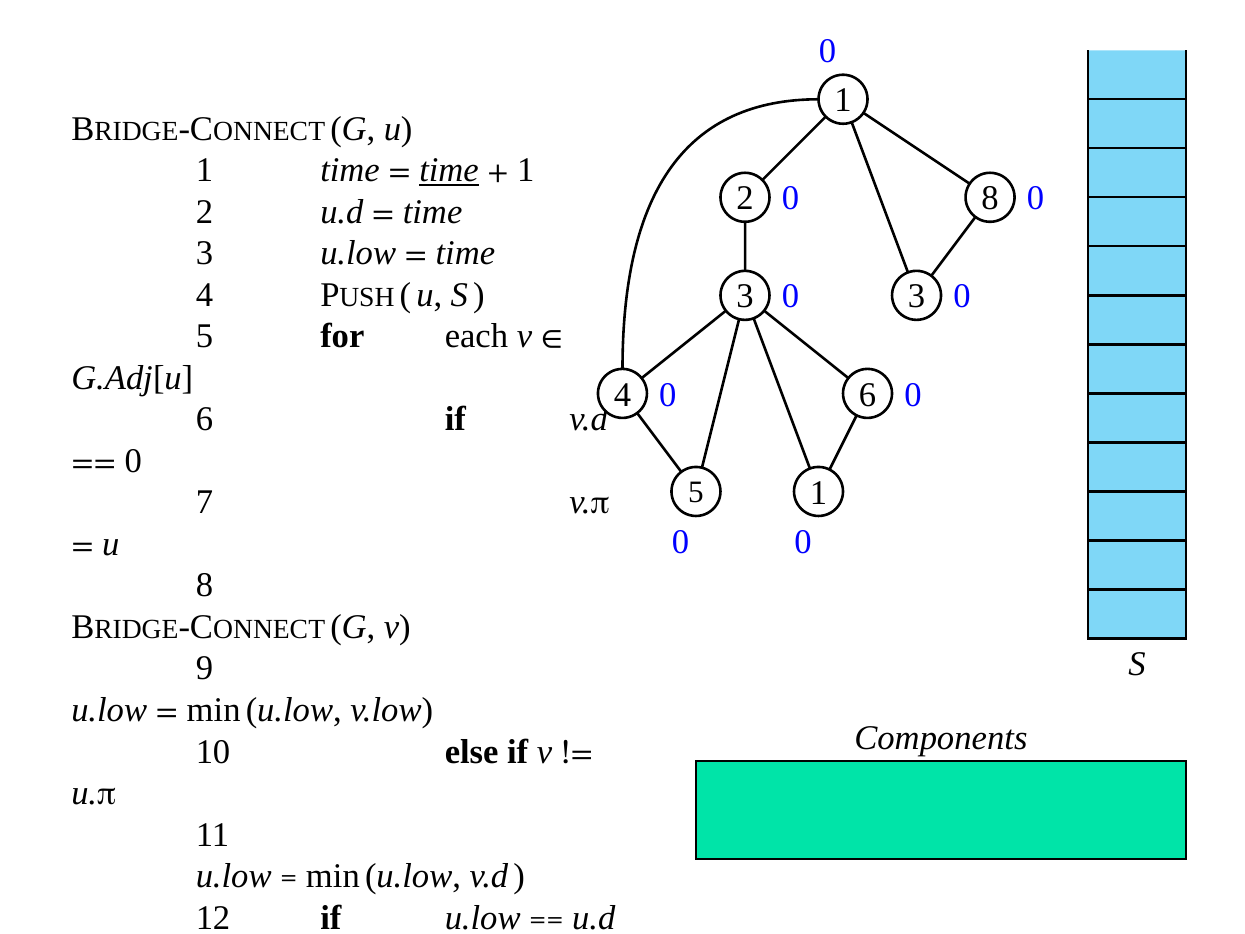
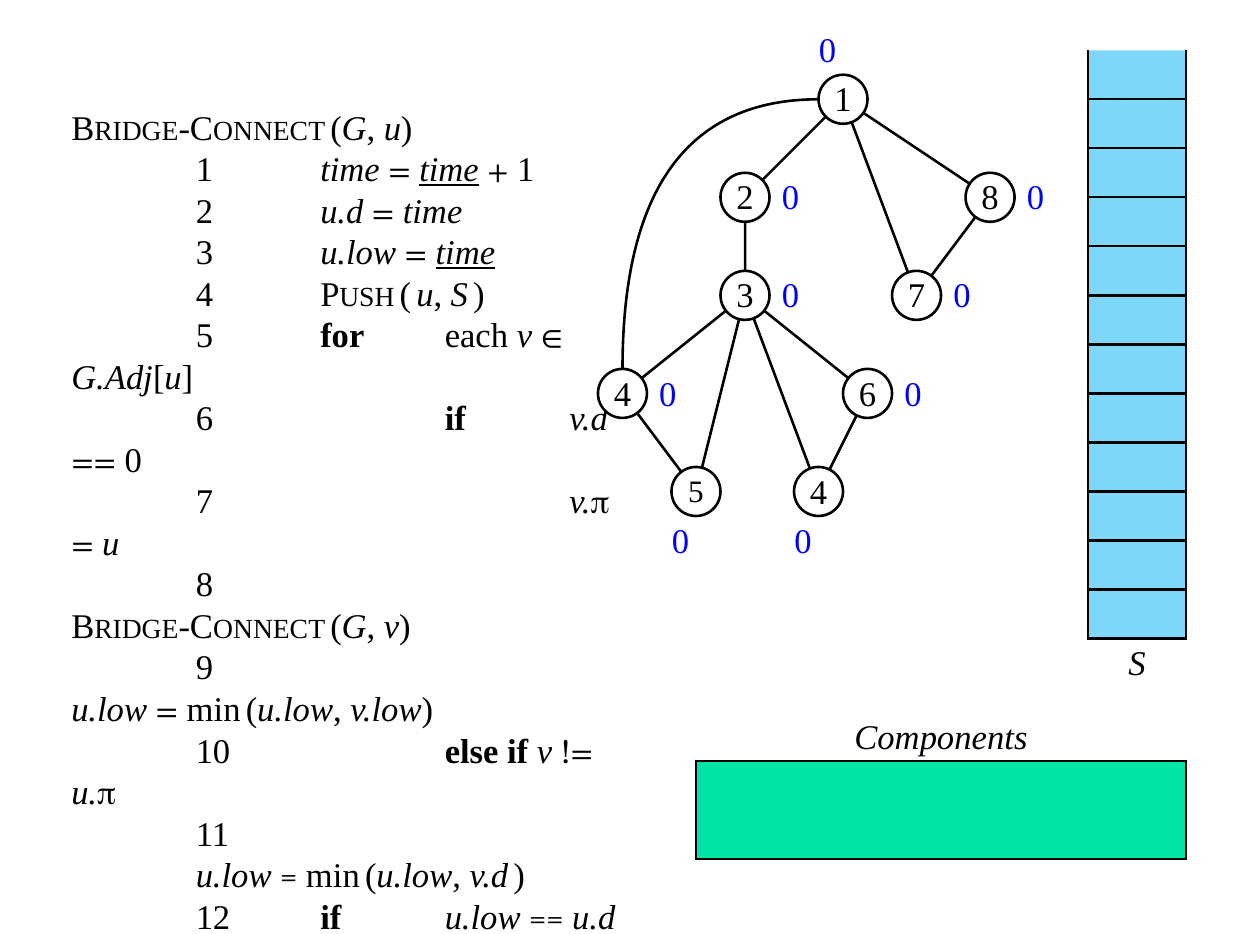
time at (465, 253) underline: none -> present
3 3: 3 -> 7
5 1: 1 -> 4
